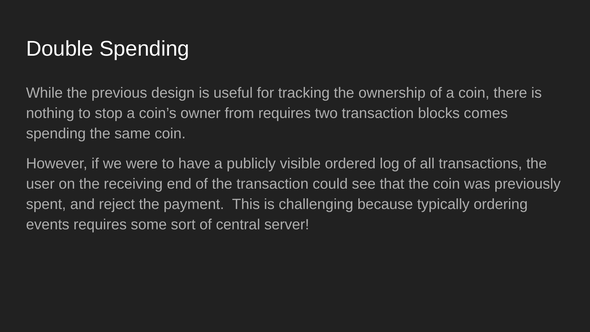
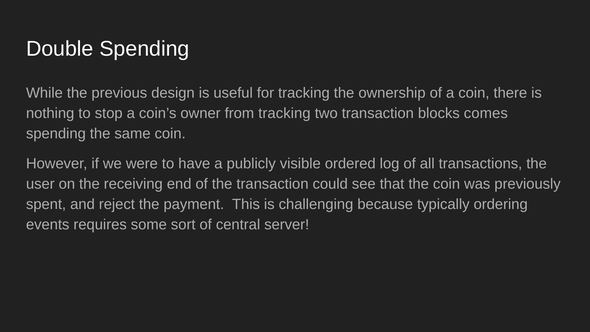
from requires: requires -> tracking
